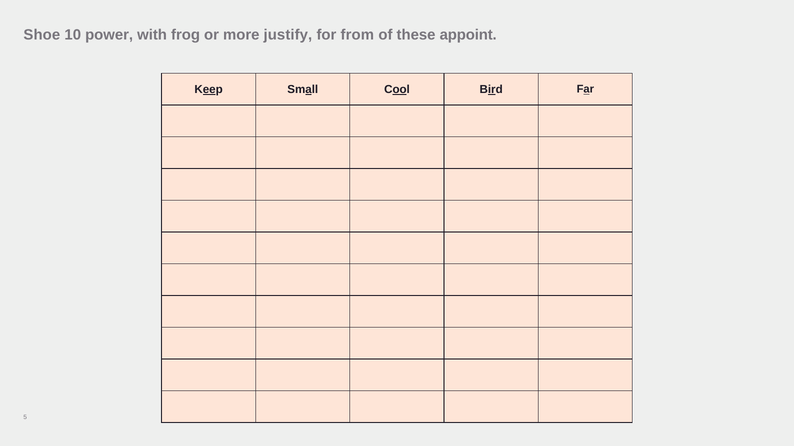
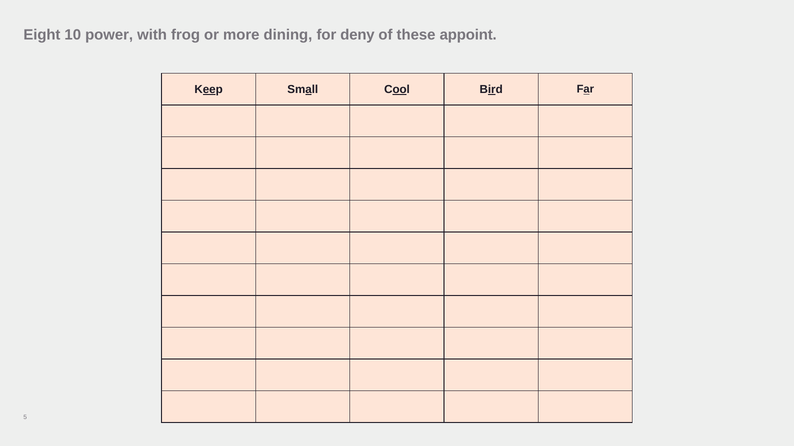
Shoe: Shoe -> Eight
justify: justify -> dining
from: from -> deny
